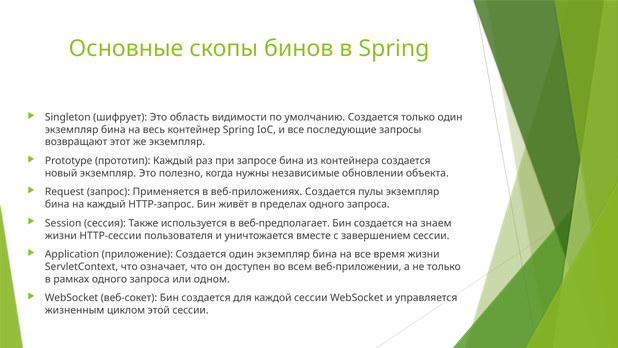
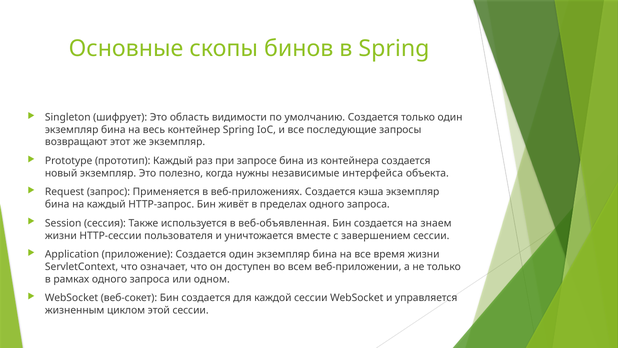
обновлении: обновлении -> интерфейса
пулы: пулы -> кэша
веб-предполагает: веб-предполагает -> веб-объявленная
